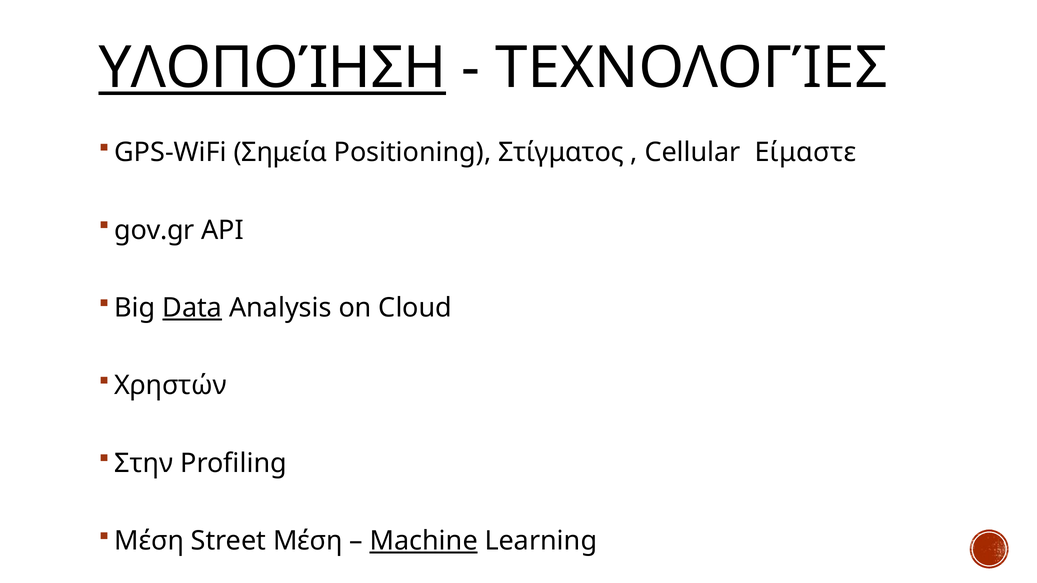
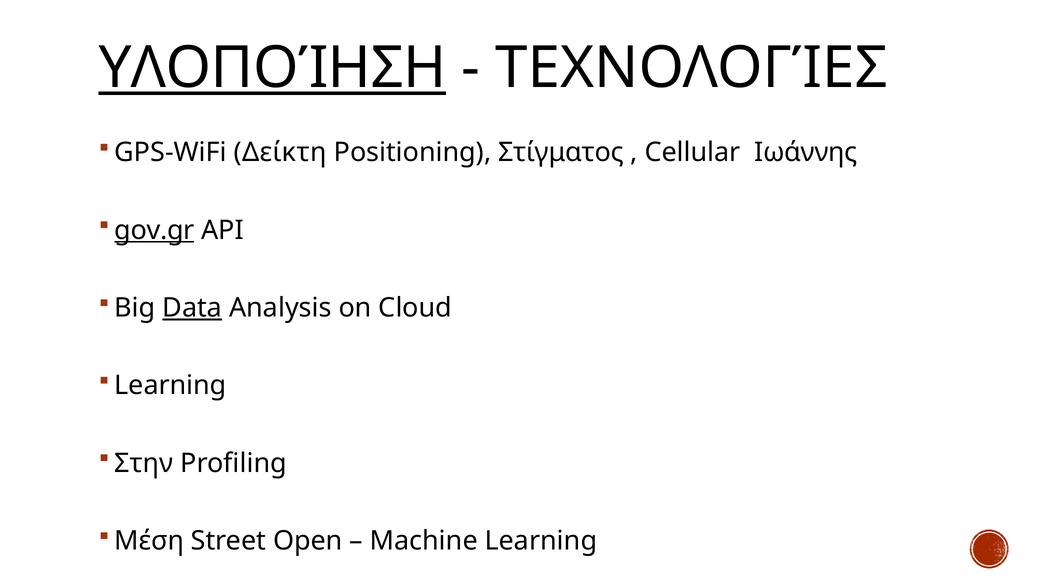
Σημεία: Σημεία -> Δείκτη
Είμαστε: Είμαστε -> Ιωάννης
gov.gr underline: none -> present
Χρηστών at (171, 386): Χρηστών -> Learning
Street Μέση: Μέση -> Open
Machine underline: present -> none
